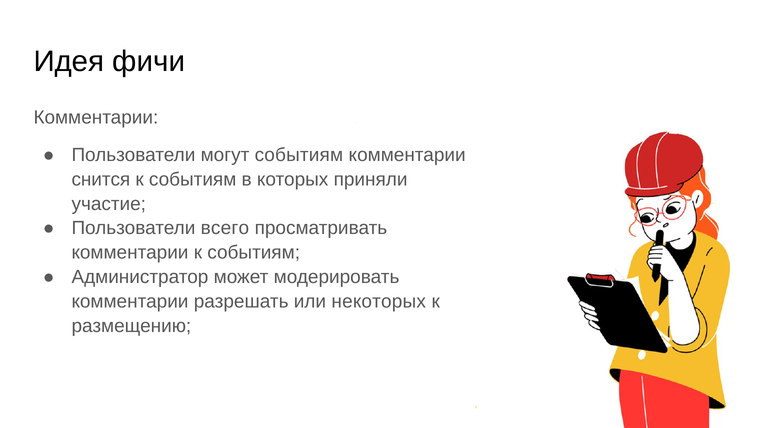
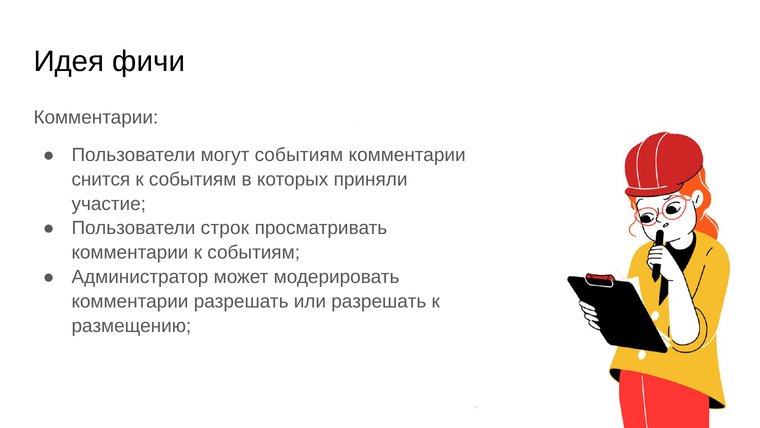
всего: всего -> строк
или некоторых: некоторых -> разрешать
